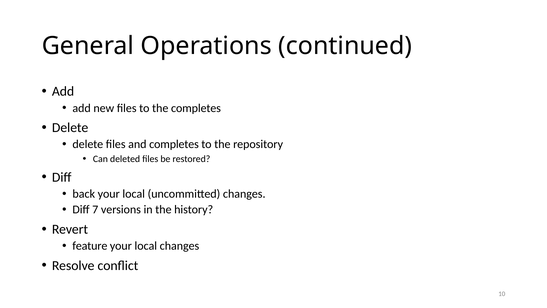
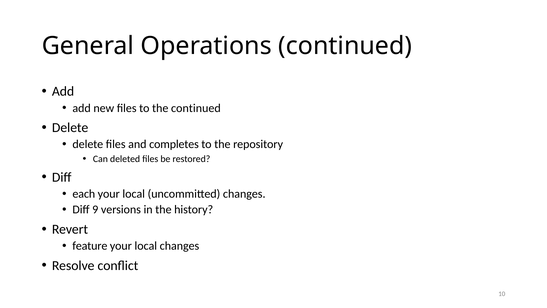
the completes: completes -> continued
back: back -> each
7: 7 -> 9
